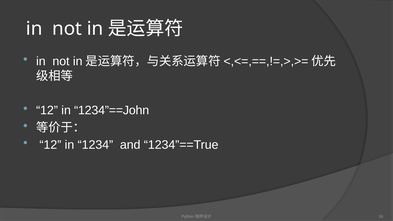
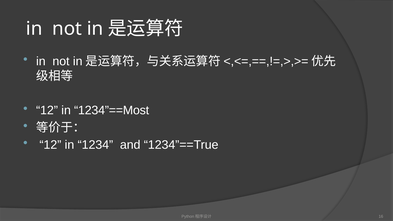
1234”==John: 1234”==John -> 1234”==Most
